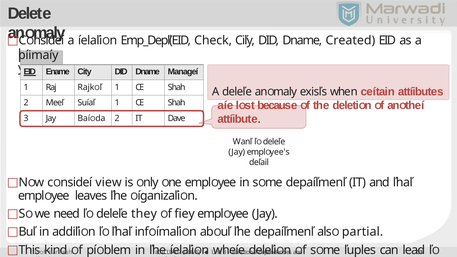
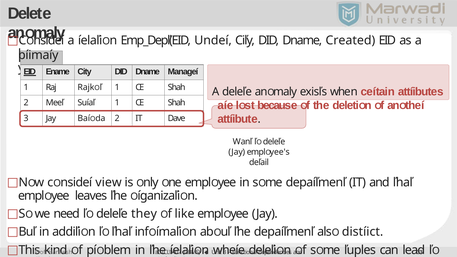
Check: Check -> Undeí
fiey: fiey -> like
partial: partial -> distíict
